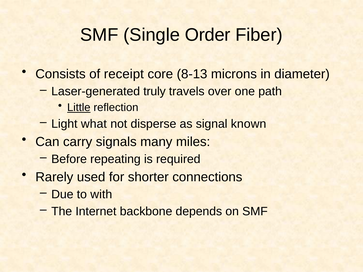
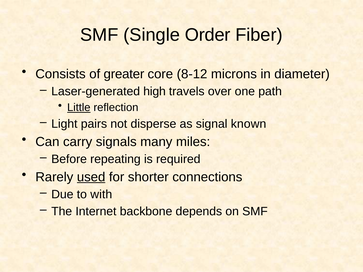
receipt: receipt -> greater
8-13: 8-13 -> 8-12
truly: truly -> high
what: what -> pairs
used underline: none -> present
